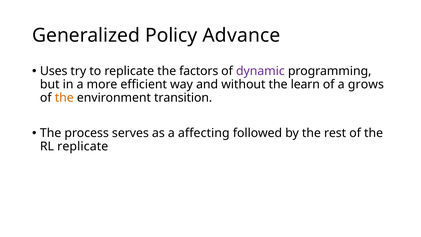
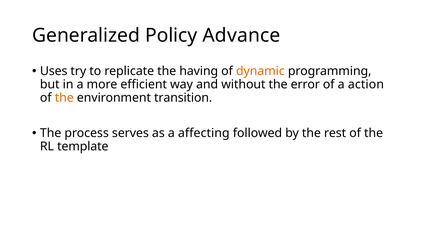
factors: factors -> having
dynamic colour: purple -> orange
learn: learn -> error
grows: grows -> action
RL replicate: replicate -> template
